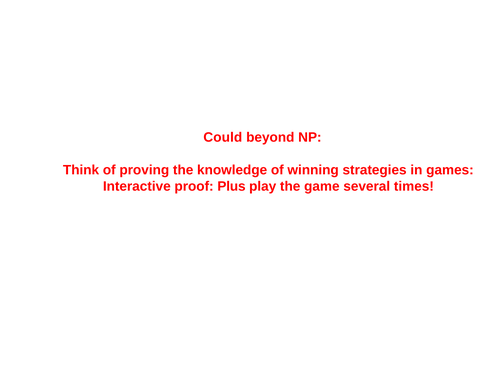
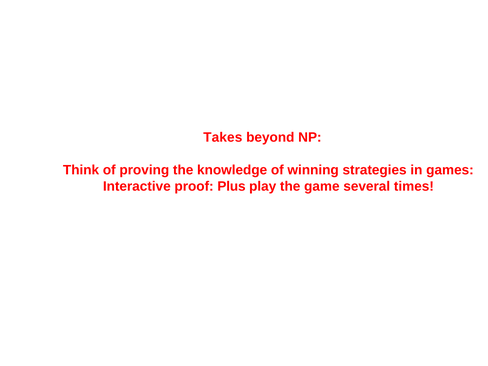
Could: Could -> Takes
